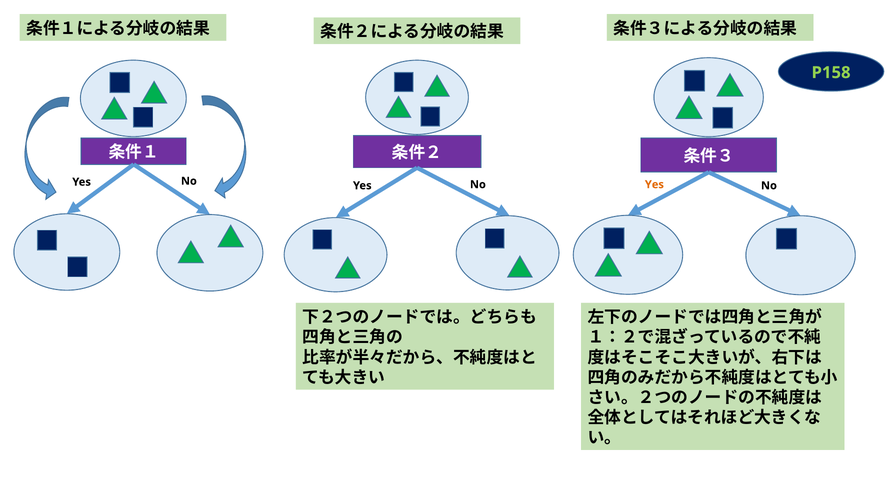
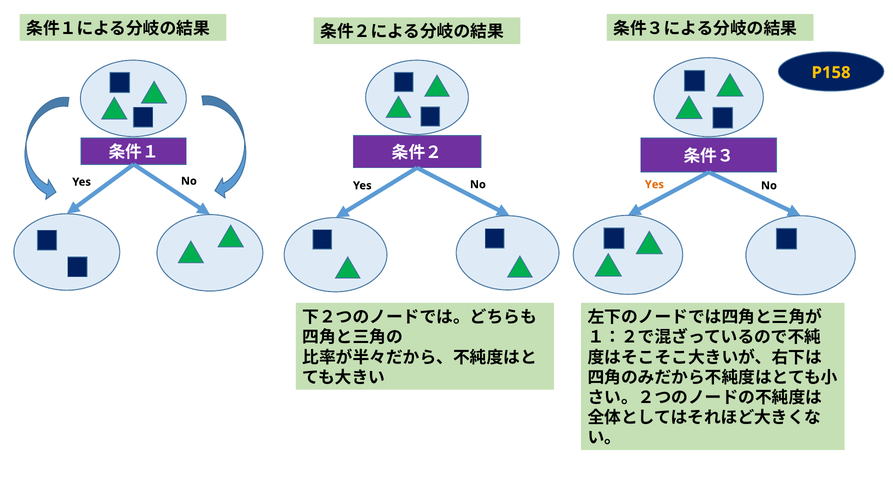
P158 colour: light green -> yellow
